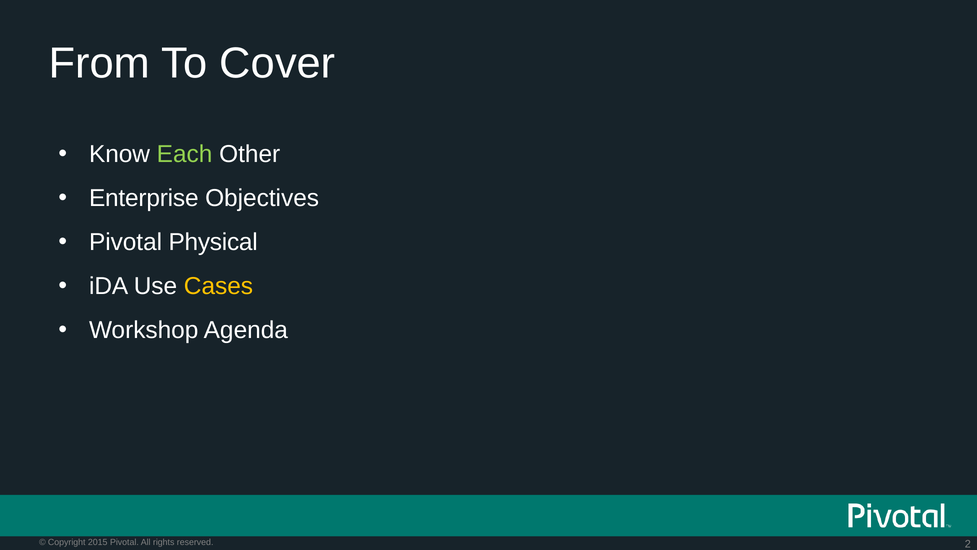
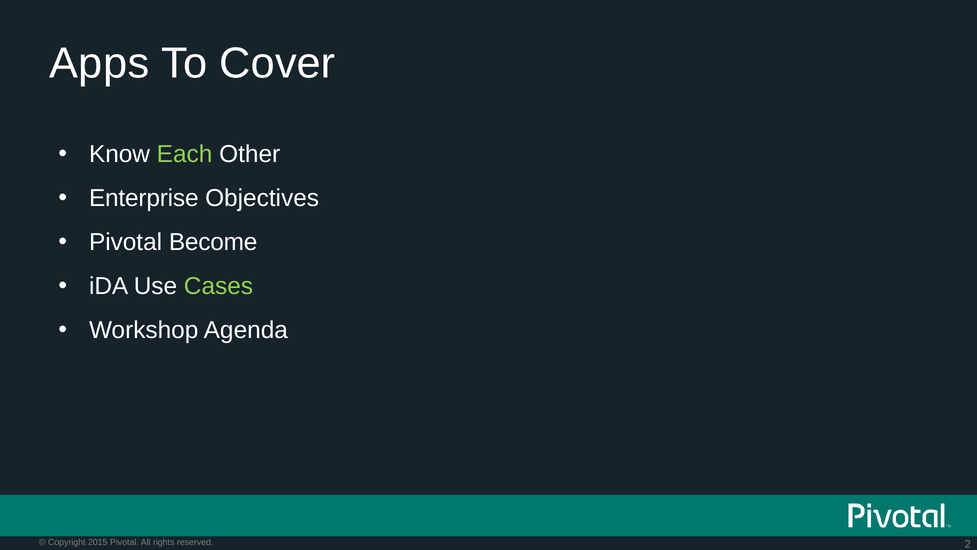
From: From -> Apps
Physical: Physical -> Become
Cases colour: yellow -> light green
